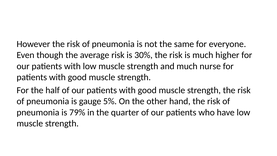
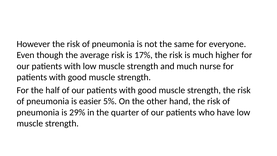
30%: 30% -> 17%
gauge: gauge -> easier
79%: 79% -> 29%
